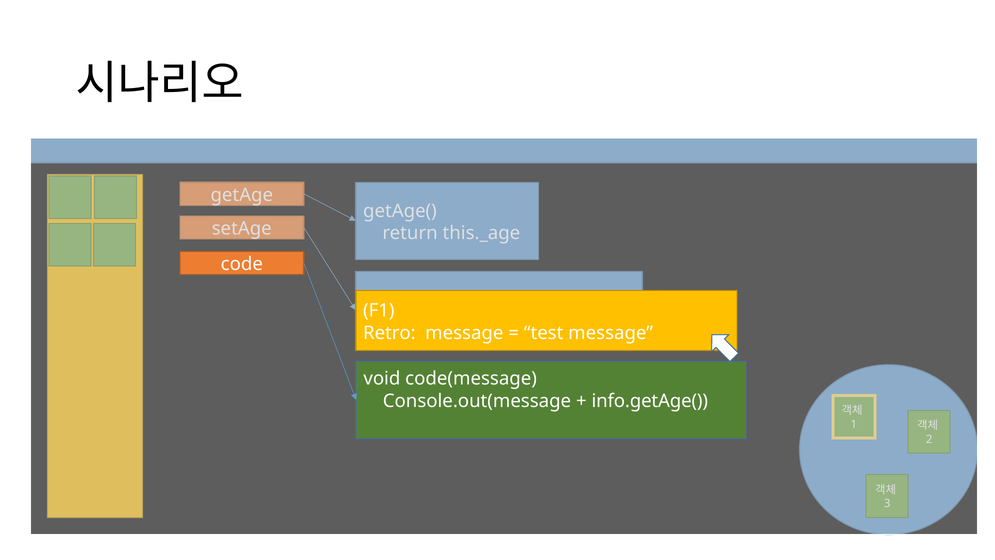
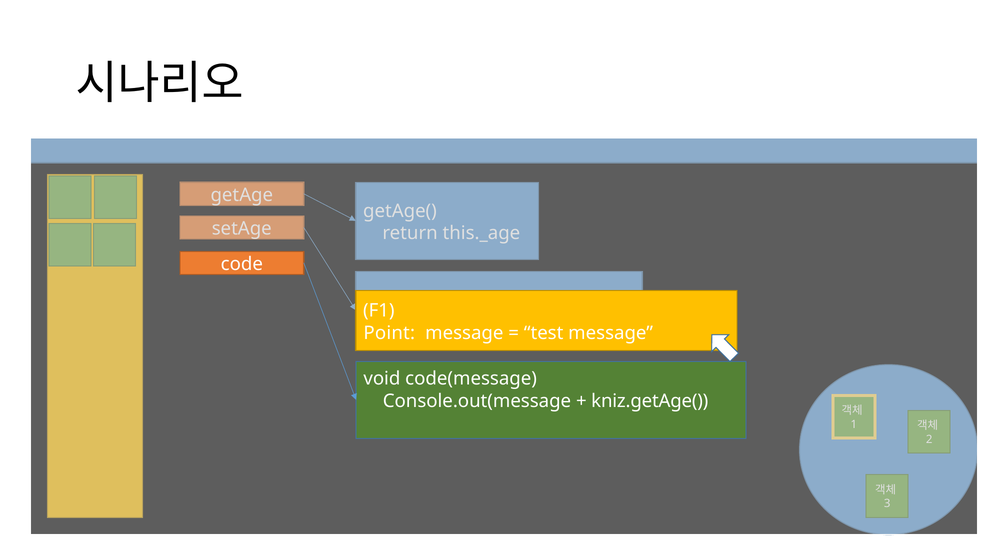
Retro: Retro -> Point
info.getAge(: info.getAge( -> kniz.getAge(
